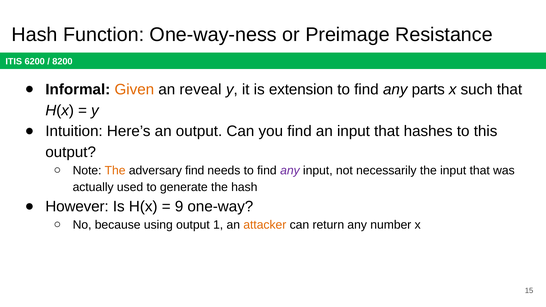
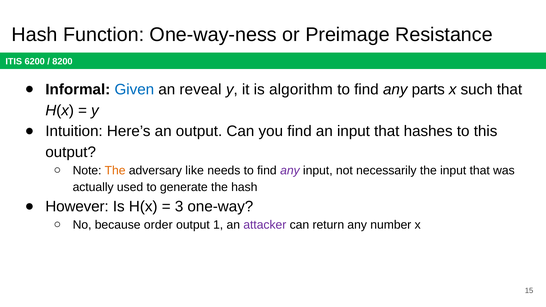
Given colour: orange -> blue
extension: extension -> algorithm
adversary find: find -> like
9: 9 -> 3
using: using -> order
attacker colour: orange -> purple
